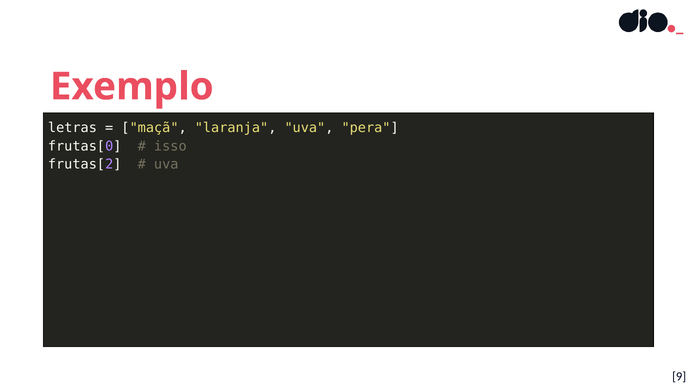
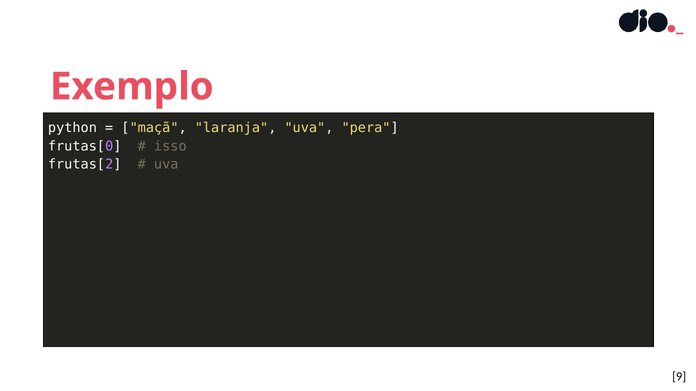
letras: letras -> python
